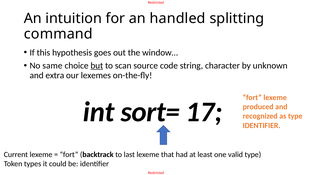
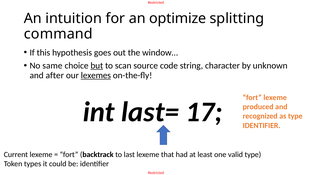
handled: handled -> optimize
extra: extra -> after
lexemes underline: none -> present
sort=: sort= -> last=
